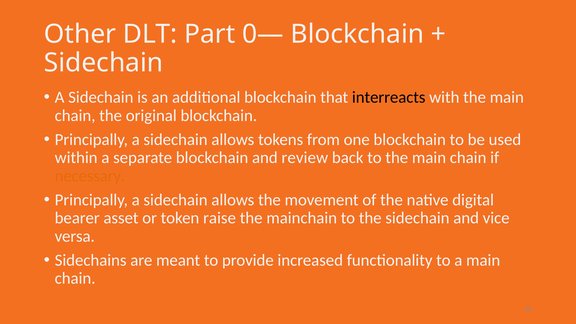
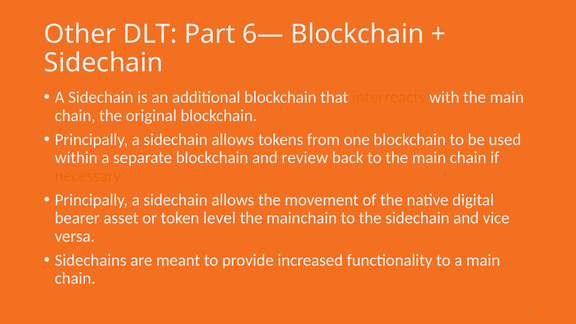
0—: 0— -> 6—
interreacts colour: black -> orange
raise: raise -> level
